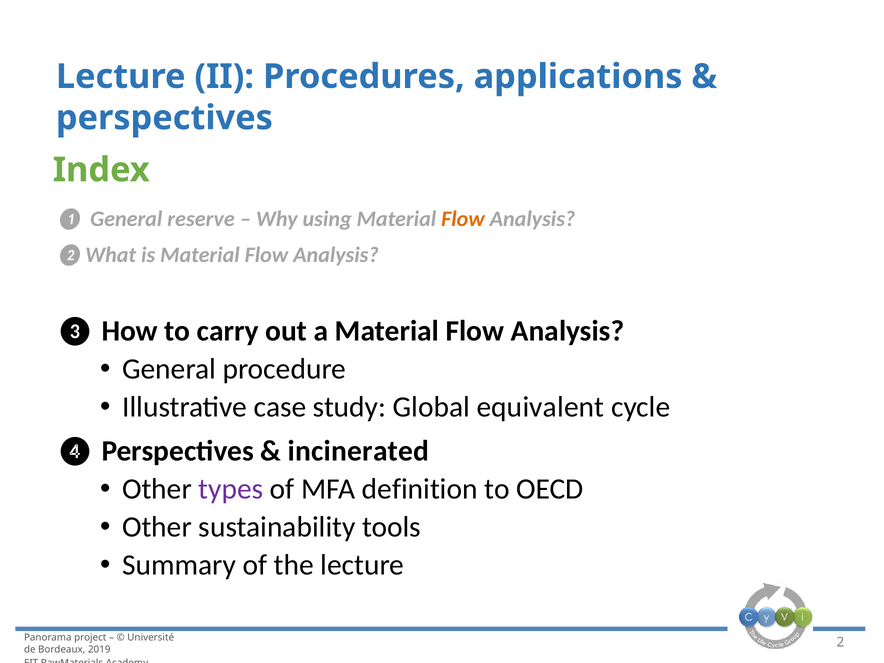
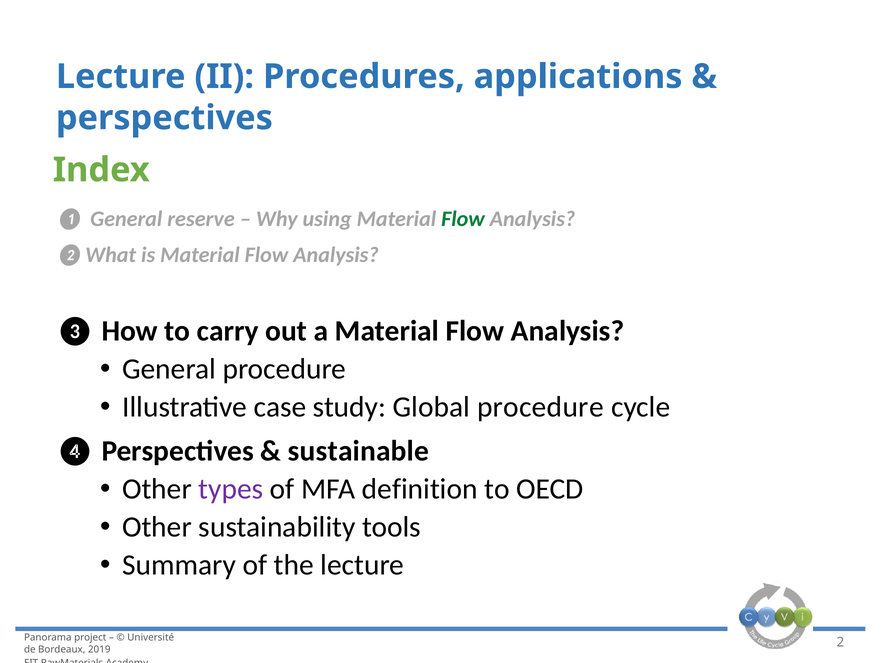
Flow at (463, 219) colour: orange -> green
Global equivalent: equivalent -> procedure
incinerated: incinerated -> sustainable
